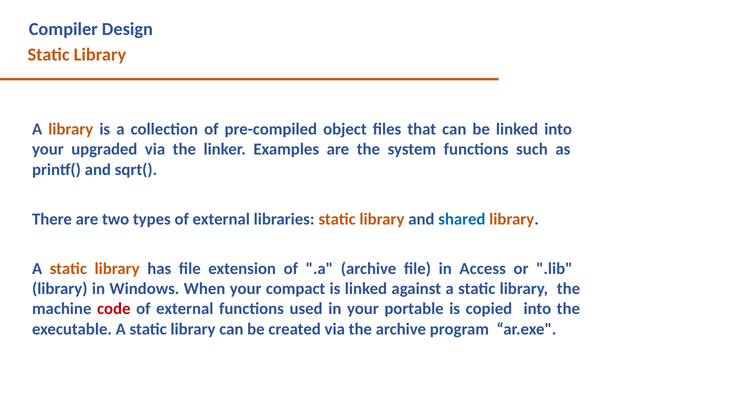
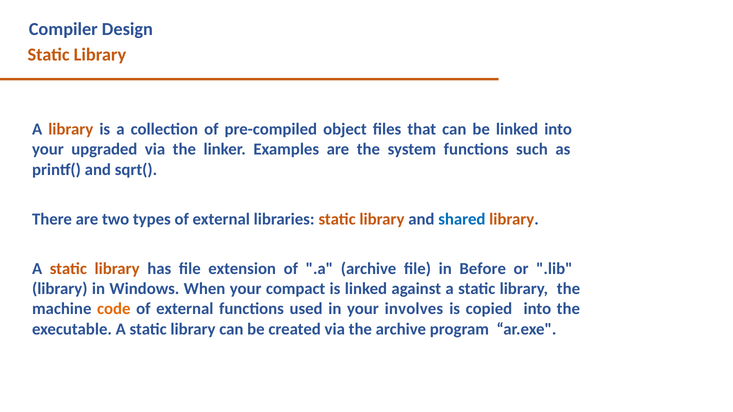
Access: Access -> Before
code colour: red -> orange
portable: portable -> involves
